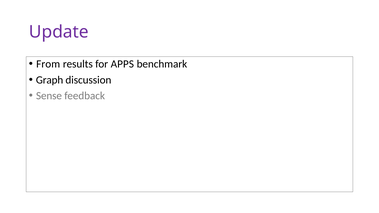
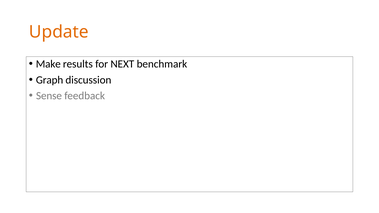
Update colour: purple -> orange
From: From -> Make
APPS: APPS -> NEXT
